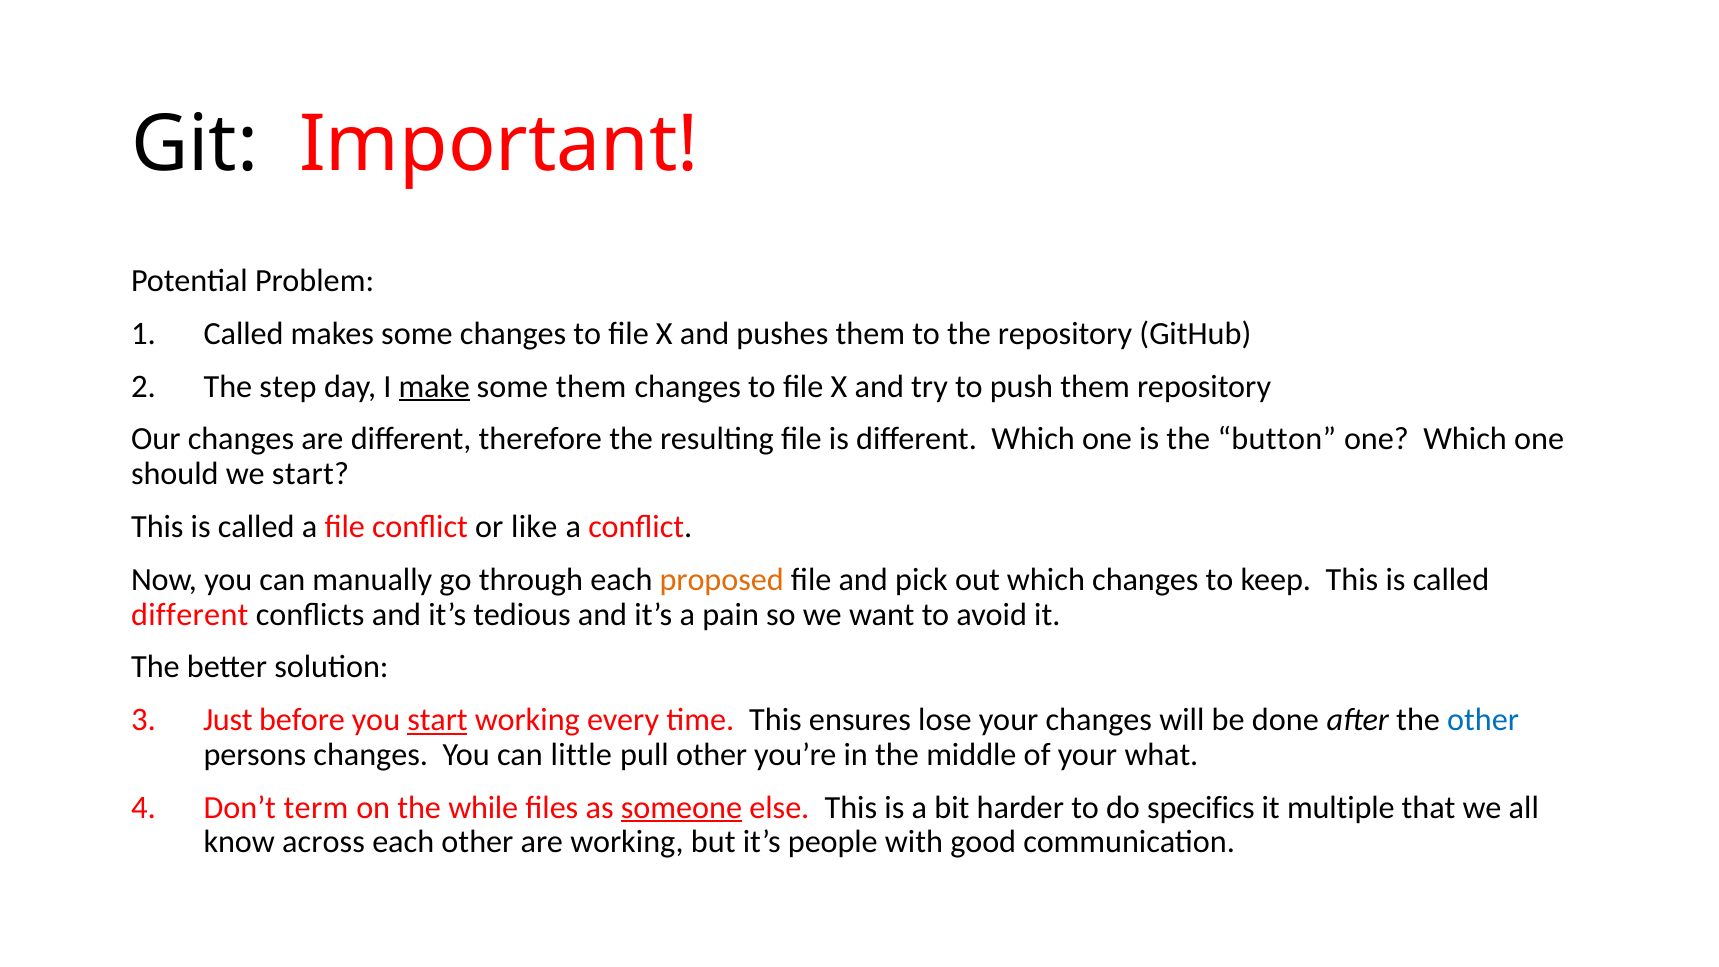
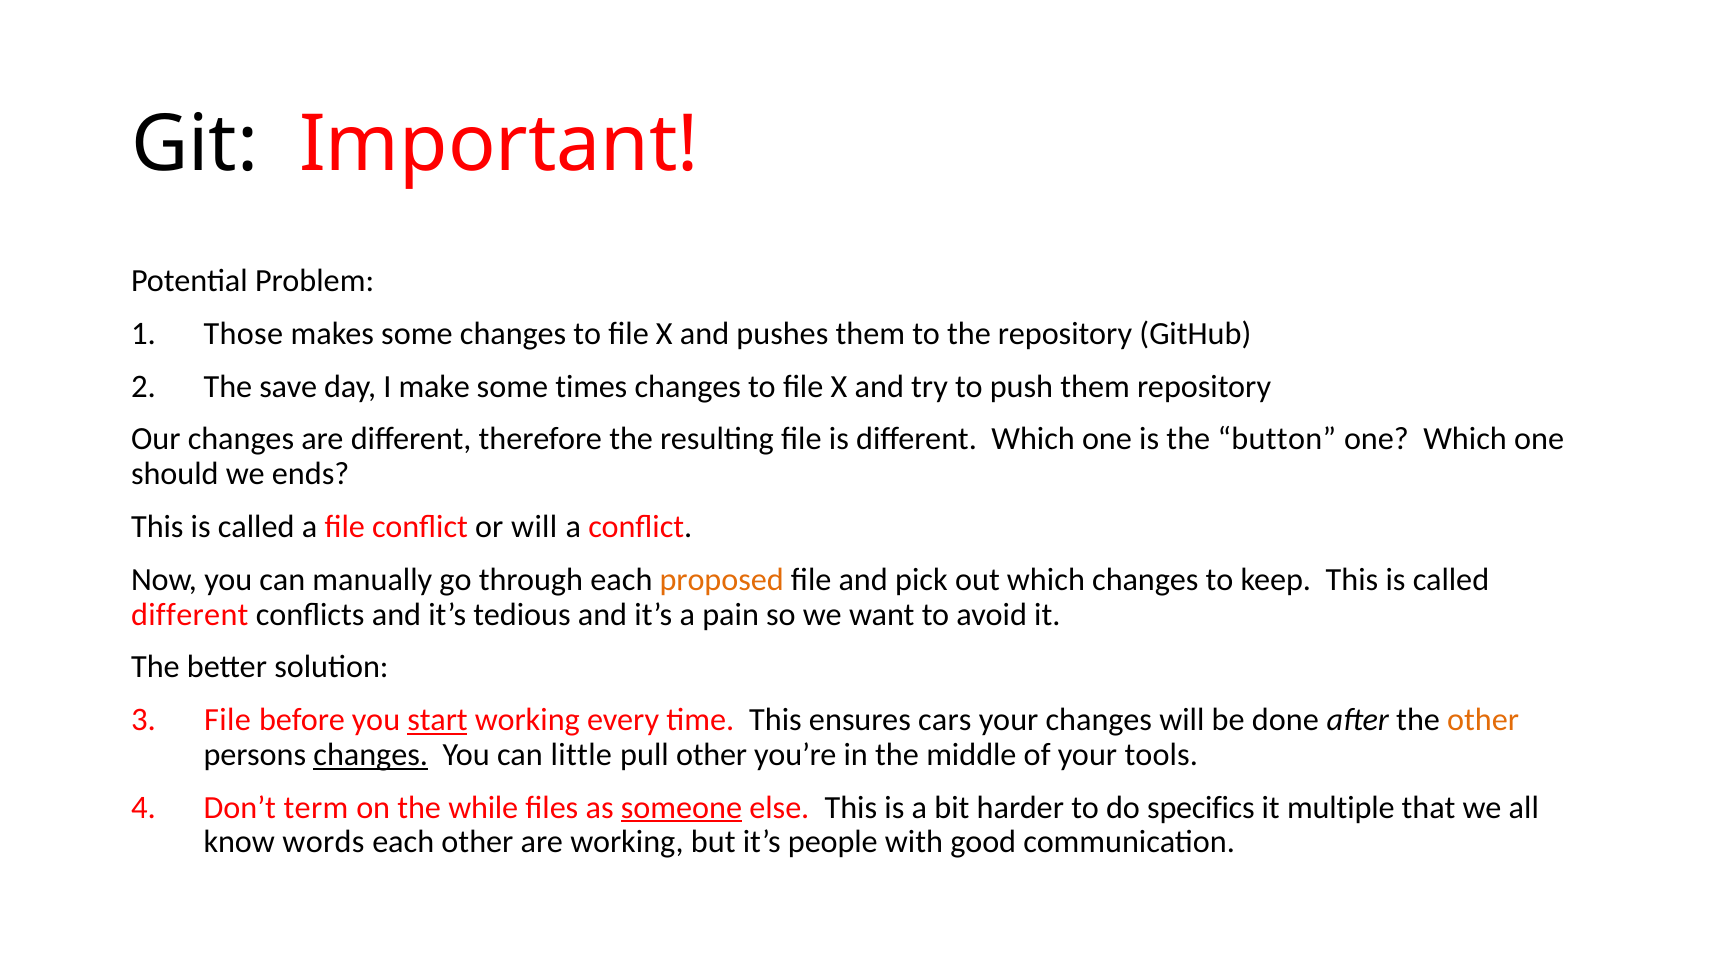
Called at (244, 334): Called -> Those
step: step -> save
make underline: present -> none
some them: them -> times
we start: start -> ends
or like: like -> will
Just at (228, 720): Just -> File
lose: lose -> cars
other at (1483, 720) colour: blue -> orange
changes at (371, 755) underline: none -> present
what: what -> tools
across: across -> words
